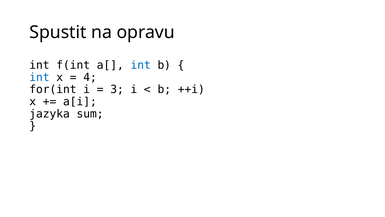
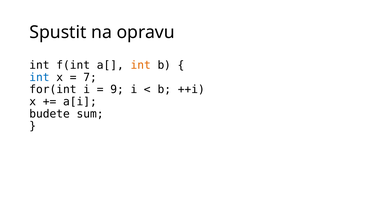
int at (141, 65) colour: blue -> orange
4: 4 -> 7
3: 3 -> 9
jazyka: jazyka -> budete
